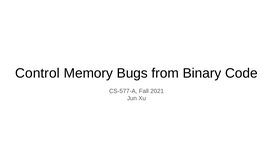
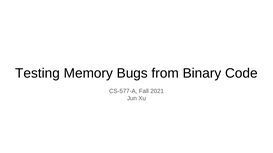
Control: Control -> Testing
